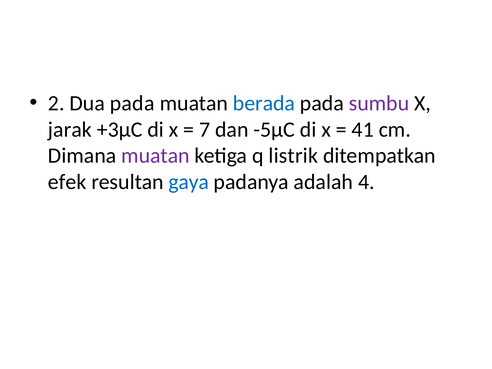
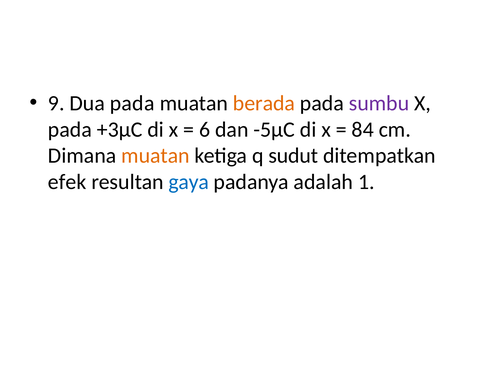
2: 2 -> 9
berada colour: blue -> orange
jarak at (70, 129): jarak -> pada
7: 7 -> 6
41: 41 -> 84
muatan at (155, 156) colour: purple -> orange
listrik: listrik -> sudut
4: 4 -> 1
